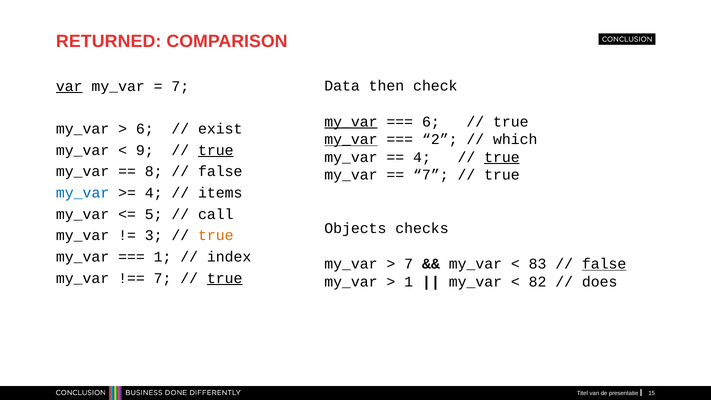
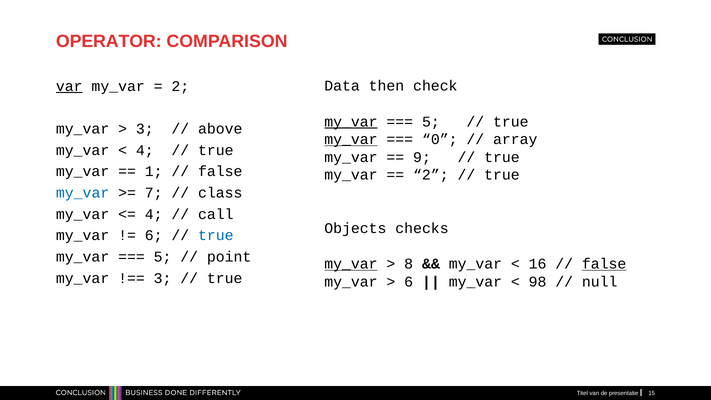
RETURNED: RETURNED -> OPERATOR
7 at (180, 86): 7 -> 2
6 at (431, 122): 6 -> 5
6 at (145, 129): 6 -> 3
exist: exist -> above
2: 2 -> 0
which: which -> array
9 at (145, 150): 9 -> 4
true at (216, 150) underline: present -> none
4 at (422, 157): 4 -> 9
true at (502, 157) underline: present -> none
8: 8 -> 1
7 at (431, 175): 7 -> 2
4 at (154, 193): 4 -> 7
items: items -> class
5 at (154, 214): 5 -> 4
3 at (154, 236): 3 -> 6
true at (216, 236) colour: orange -> blue
1 at (163, 257): 1 -> 5
index: index -> point
my_var at (351, 264) underline: none -> present
7 at (409, 264): 7 -> 8
83: 83 -> 16
7 at (163, 278): 7 -> 3
true at (225, 278) underline: present -> none
1 at (409, 282): 1 -> 6
82: 82 -> 98
does: does -> null
